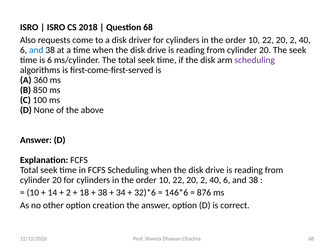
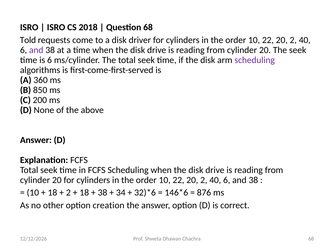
Also: Also -> Told
and at (36, 50) colour: blue -> purple
100: 100 -> 200
14 at (52, 193): 14 -> 18
